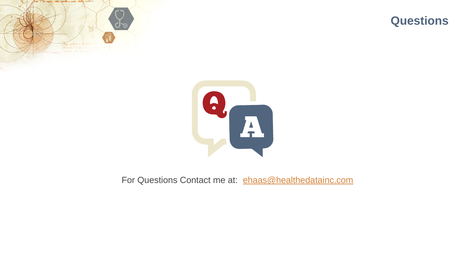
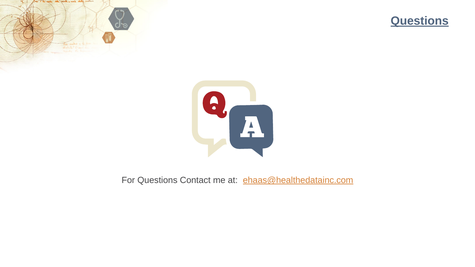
Questions at (420, 21) underline: none -> present
